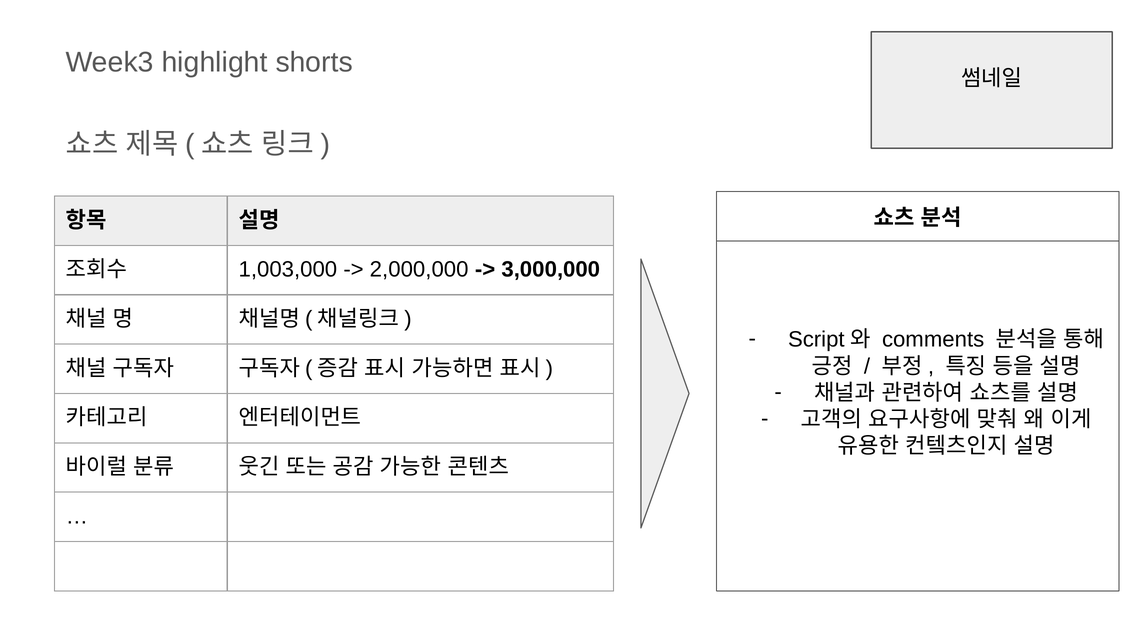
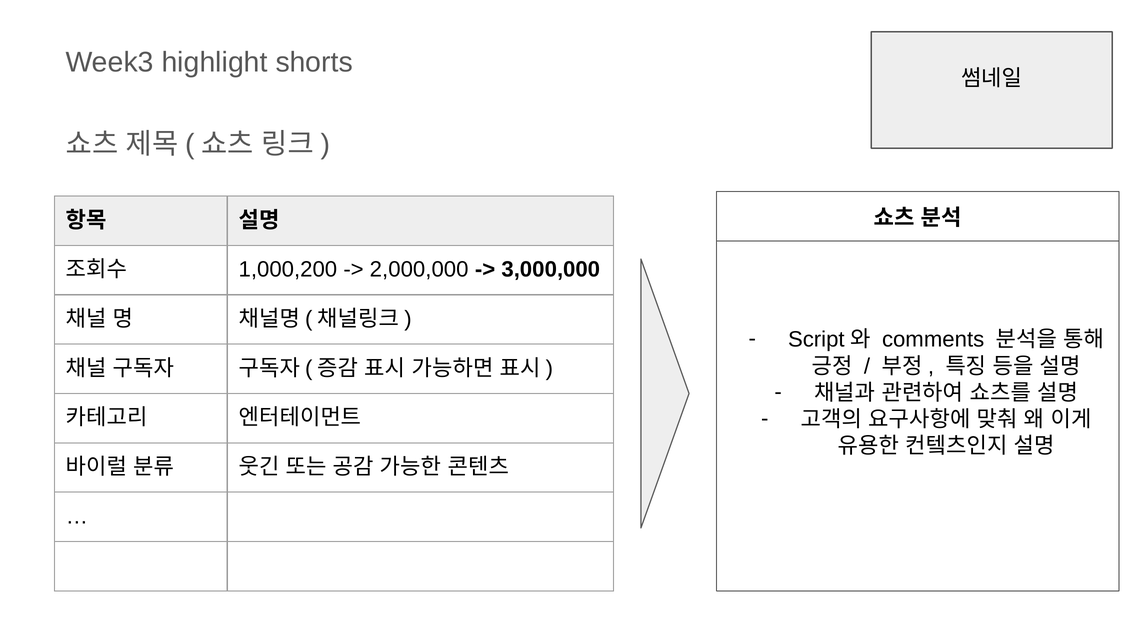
1,003,000: 1,003,000 -> 1,000,200
